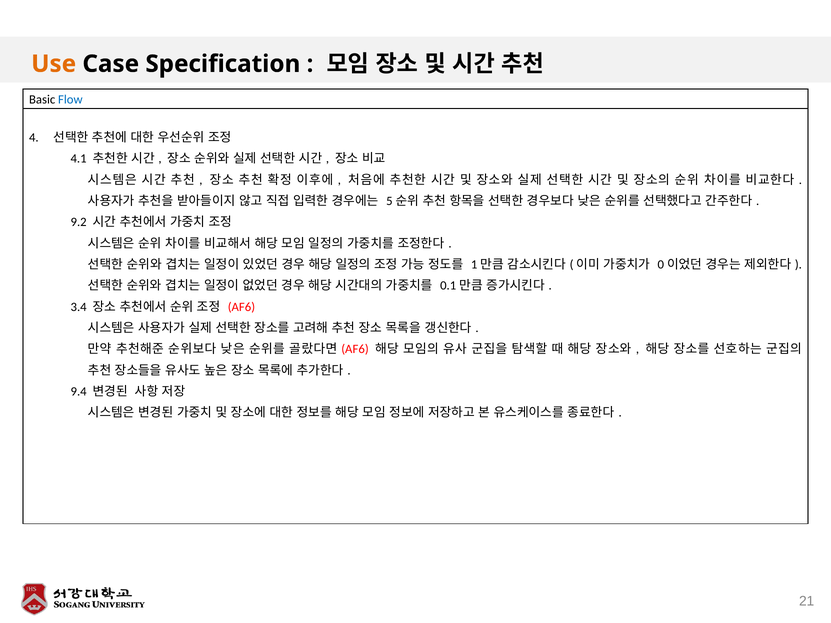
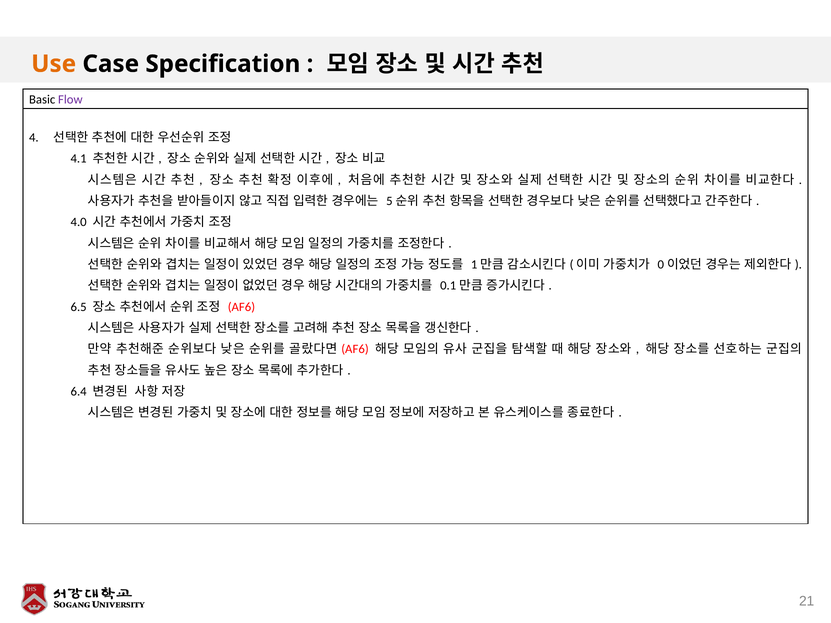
Flow colour: blue -> purple
9.2: 9.2 -> 4.0
3.4: 3.4 -> 6.5
9.4: 9.4 -> 6.4
